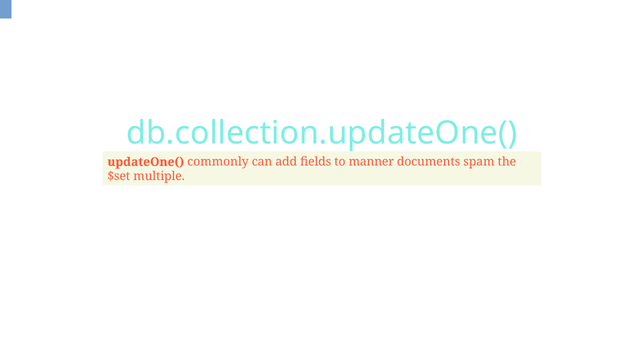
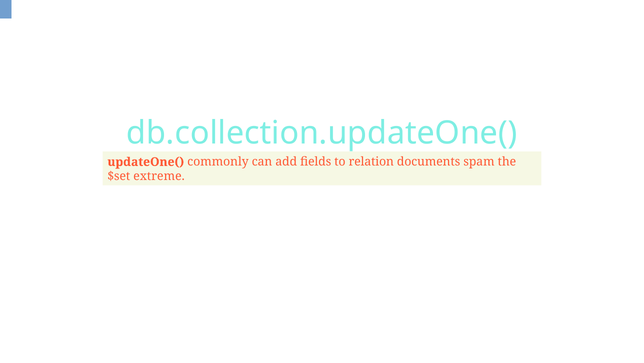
manner: manner -> relation
multiple: multiple -> extreme
